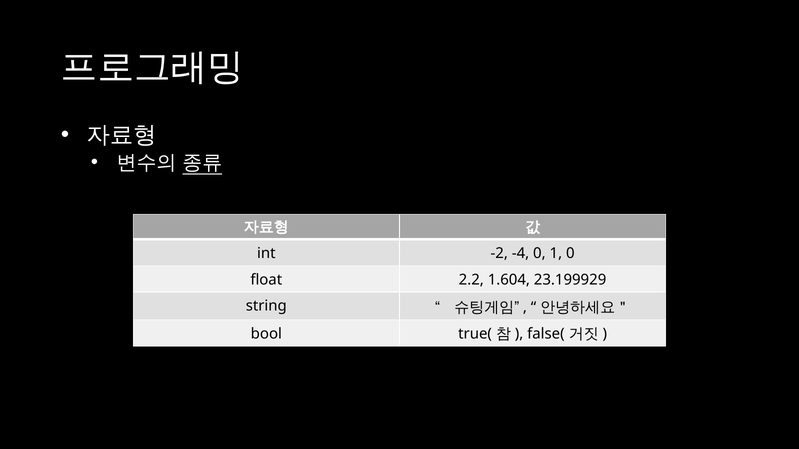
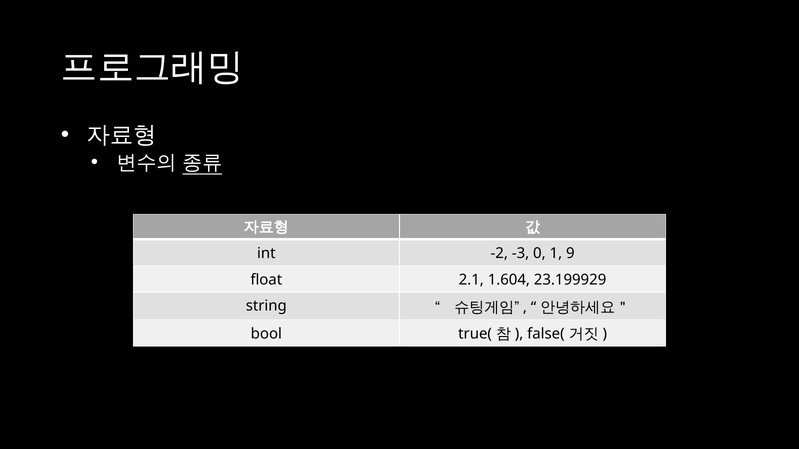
-4: -4 -> -3
1 0: 0 -> 9
2.2: 2.2 -> 2.1
